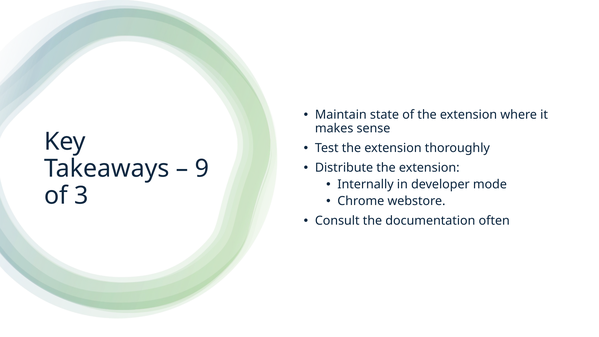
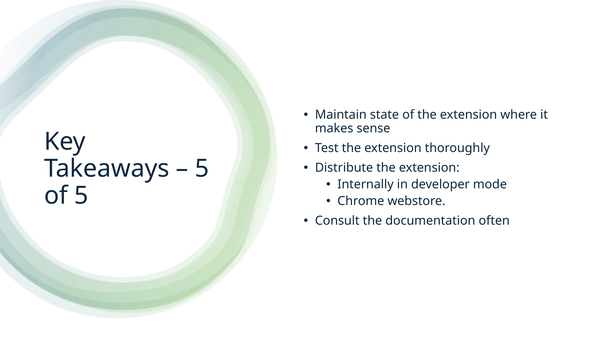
9 at (202, 169): 9 -> 5
of 3: 3 -> 5
